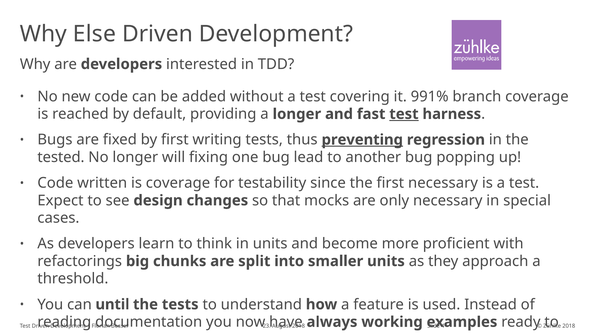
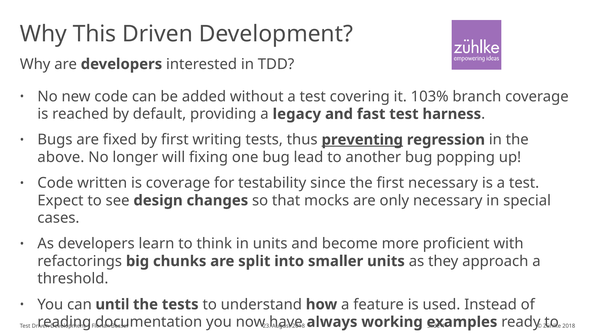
Else: Else -> This
991%: 991% -> 103%
a longer: longer -> legacy
test at (404, 114) underline: present -> none
tested: tested -> above
